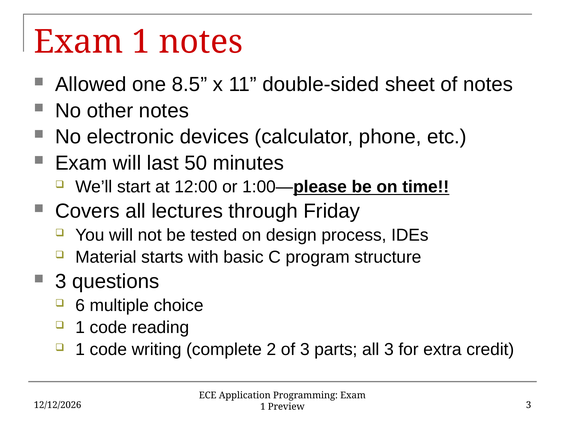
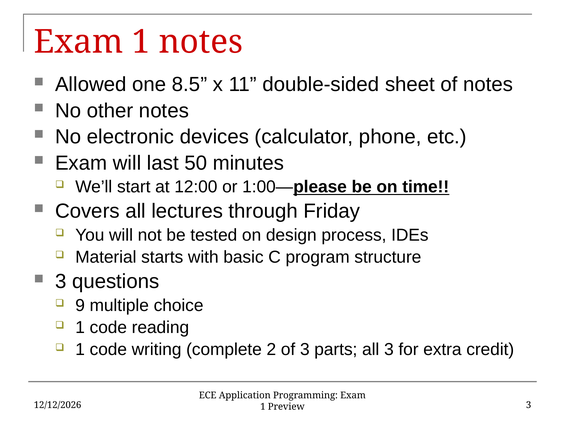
6: 6 -> 9
